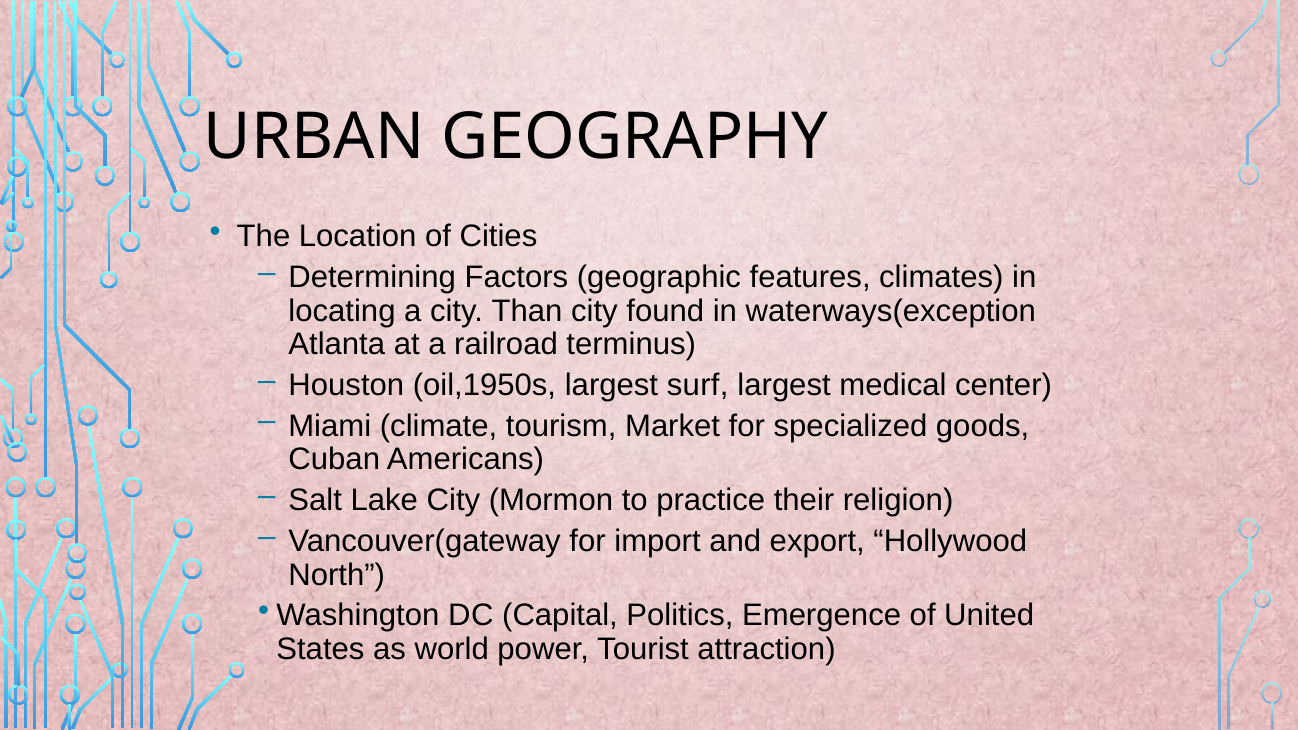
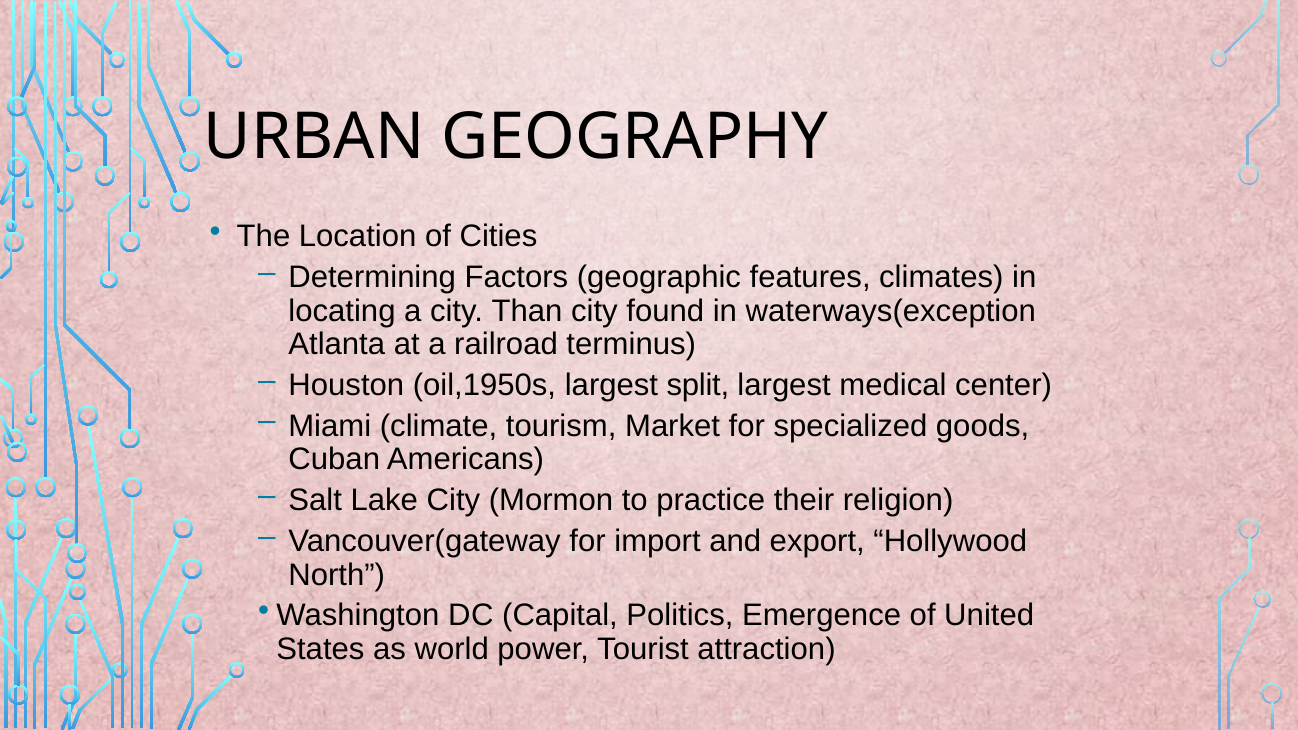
surf: surf -> split
